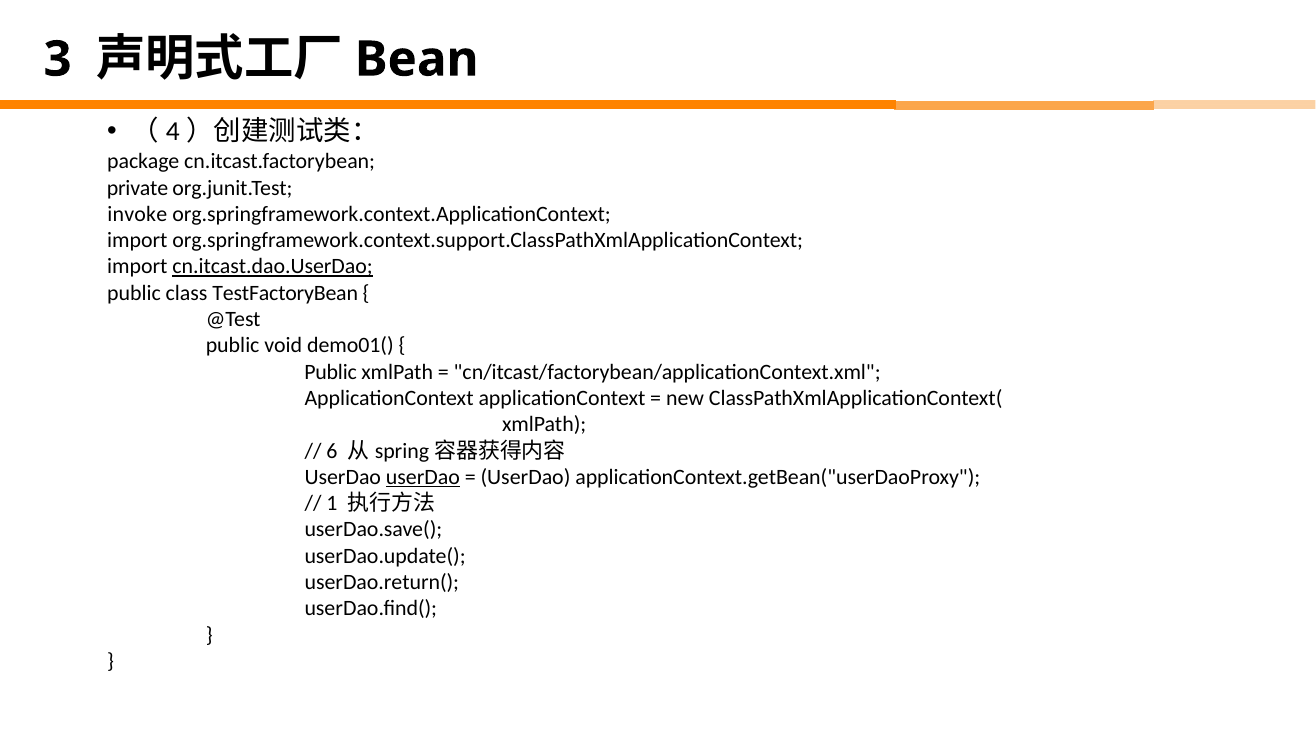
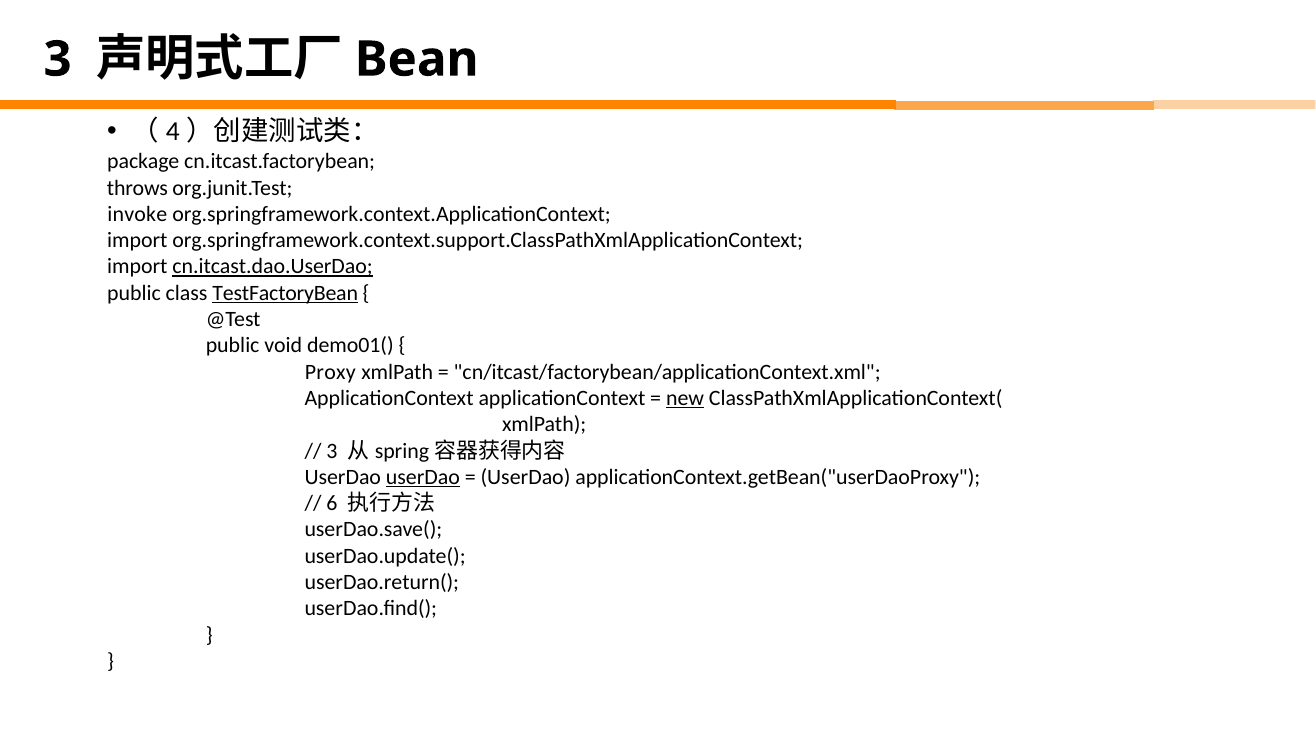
private: private -> throws
TestFactoryBean underline: none -> present
Public at (331, 372): Public -> Proxy
new underline: none -> present
6 at (332, 451): 6 -> 3
1: 1 -> 6
